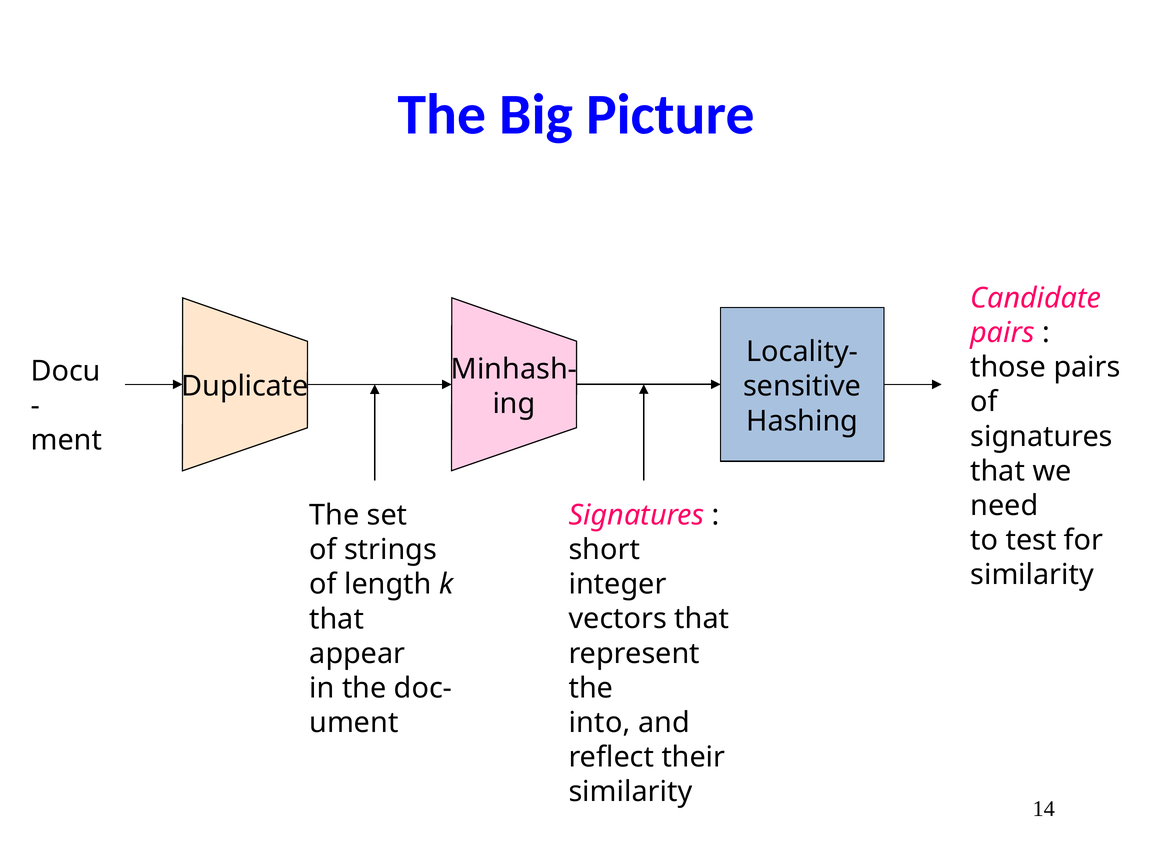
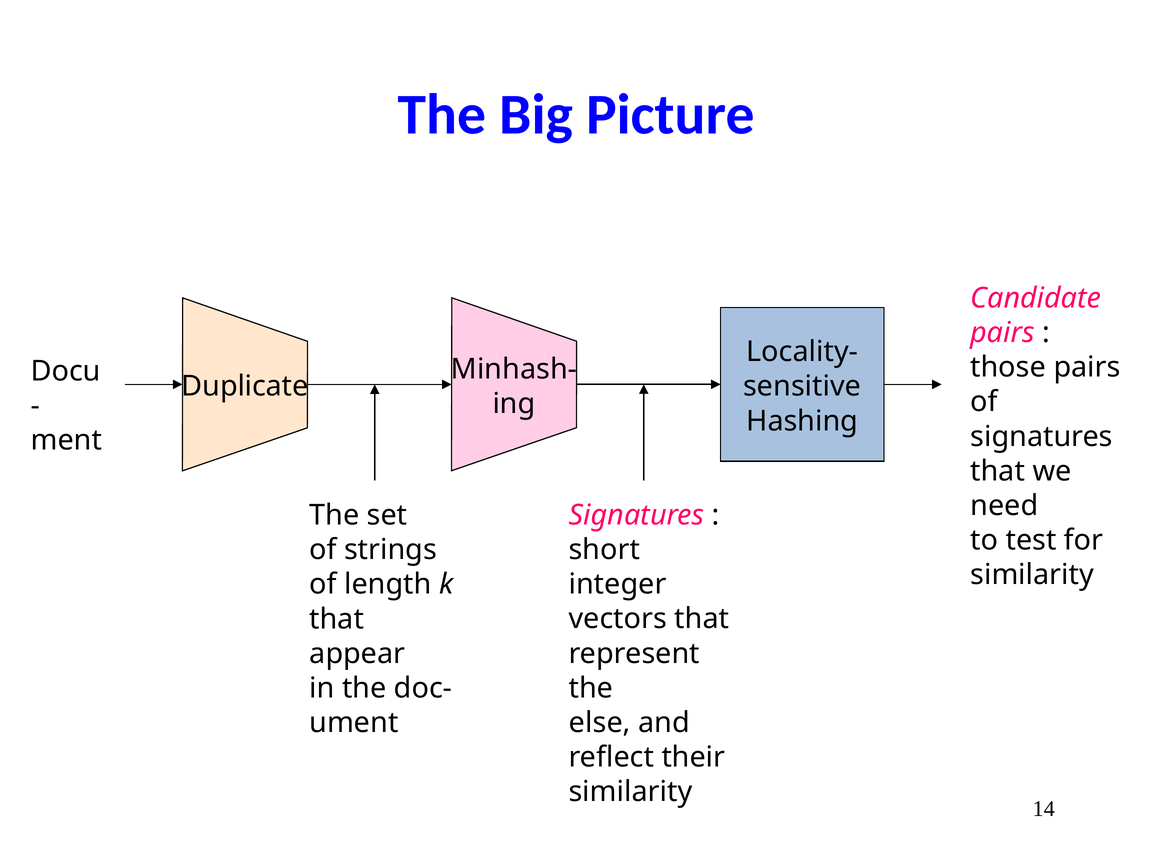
into: into -> else
